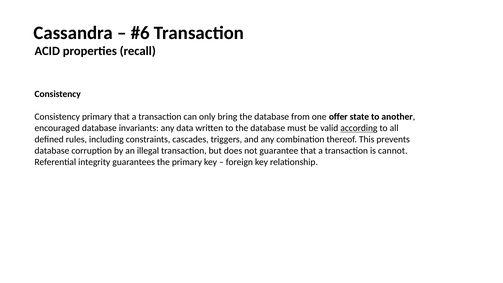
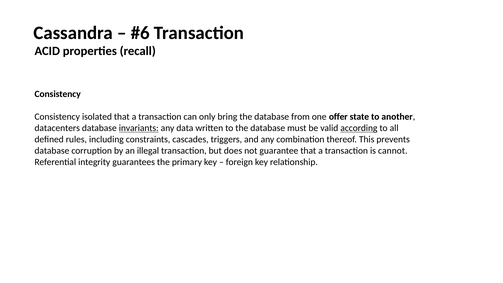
Consistency primary: primary -> isolated
encouraged: encouraged -> datacenters
invariants underline: none -> present
